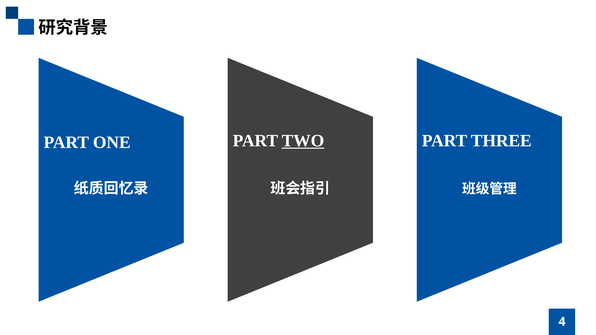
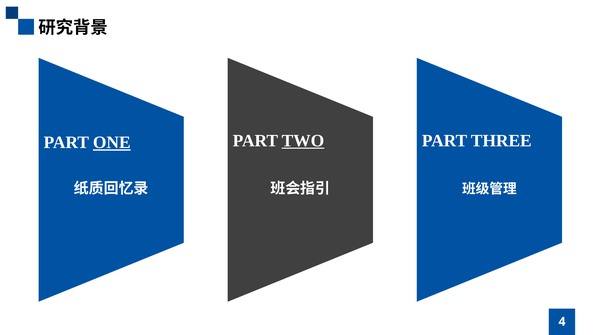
ONE underline: none -> present
